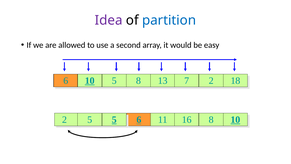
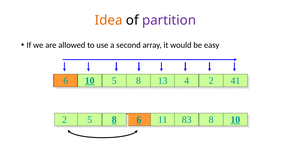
Idea colour: purple -> orange
partition colour: blue -> purple
7: 7 -> 4
18: 18 -> 41
5 at (114, 119): 5 -> 8
16: 16 -> 83
